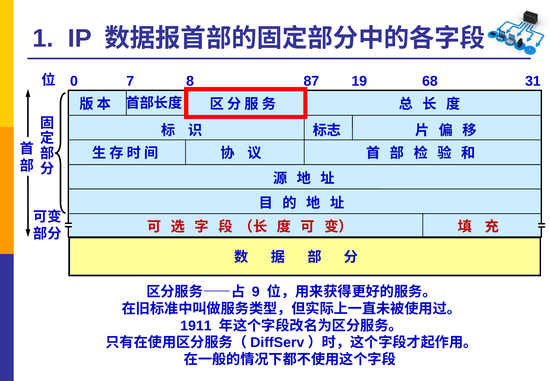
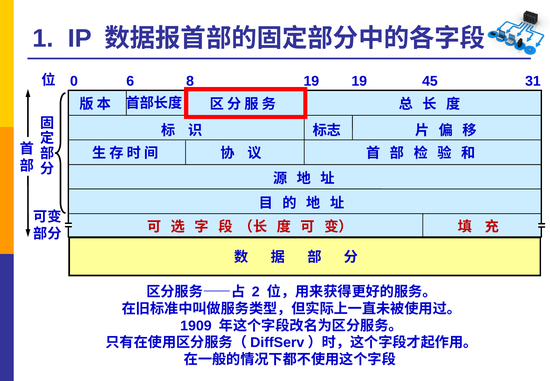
7: 7 -> 6
87 at (311, 81): 87 -> 19
68: 68 -> 45
9: 9 -> 2
1911: 1911 -> 1909
